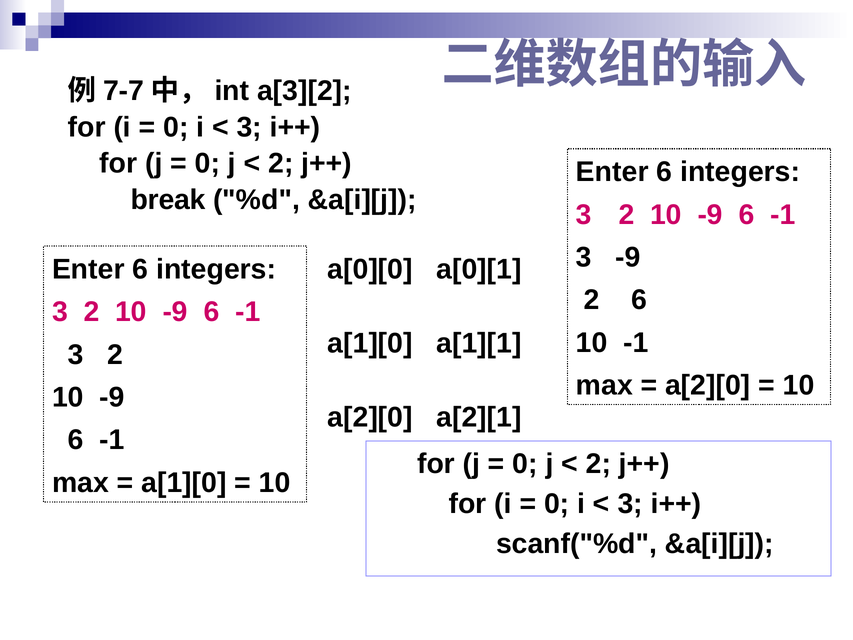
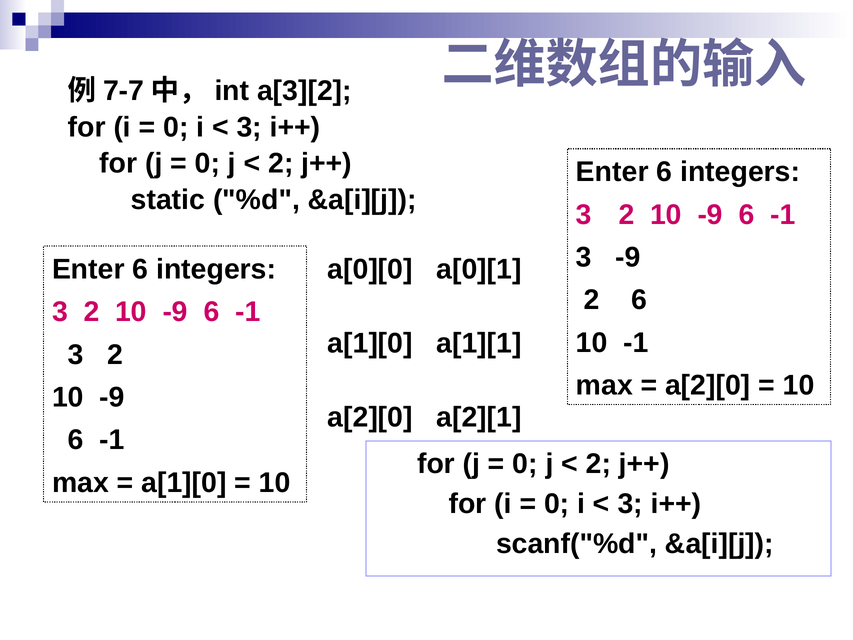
break: break -> static
